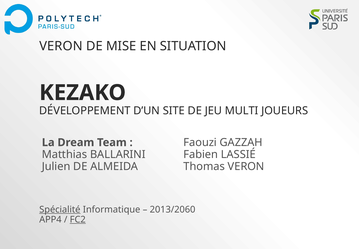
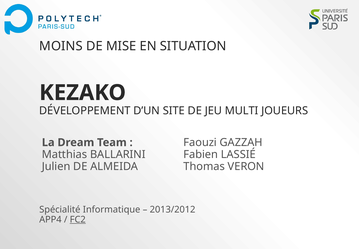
VERON at (61, 46): VERON -> MOINS
Spécialité underline: present -> none
2013/2060: 2013/2060 -> 2013/2012
